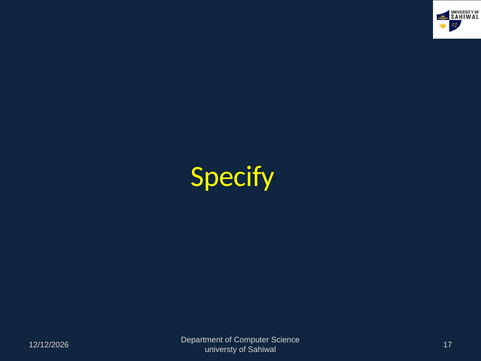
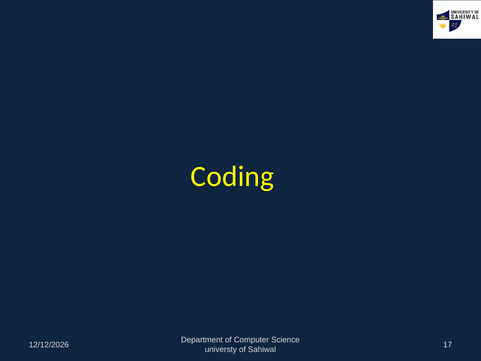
Specify: Specify -> Coding
